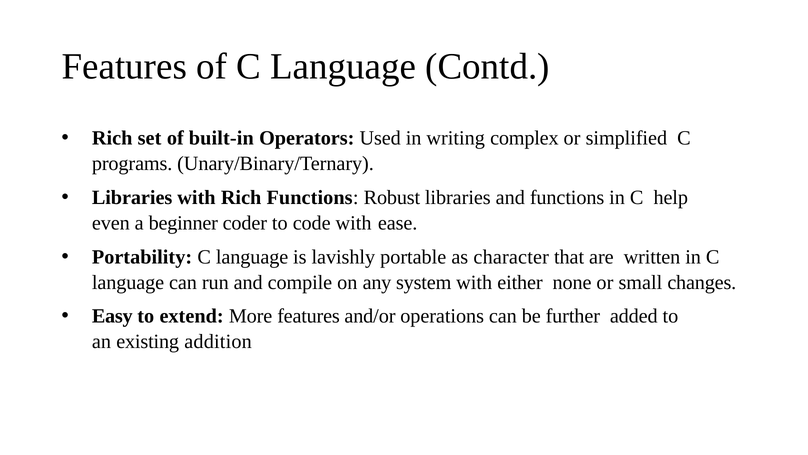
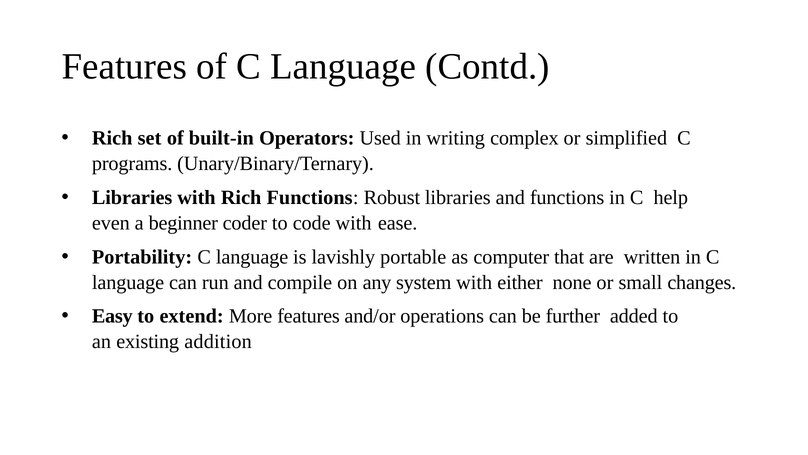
character: character -> computer
